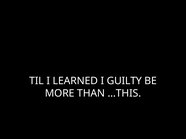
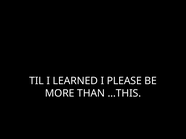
GUILTY: GUILTY -> PLEASE
